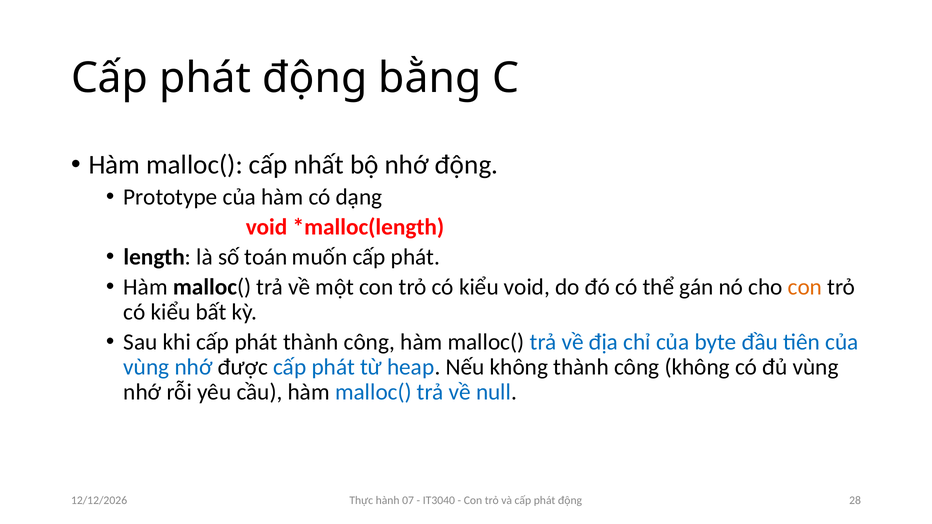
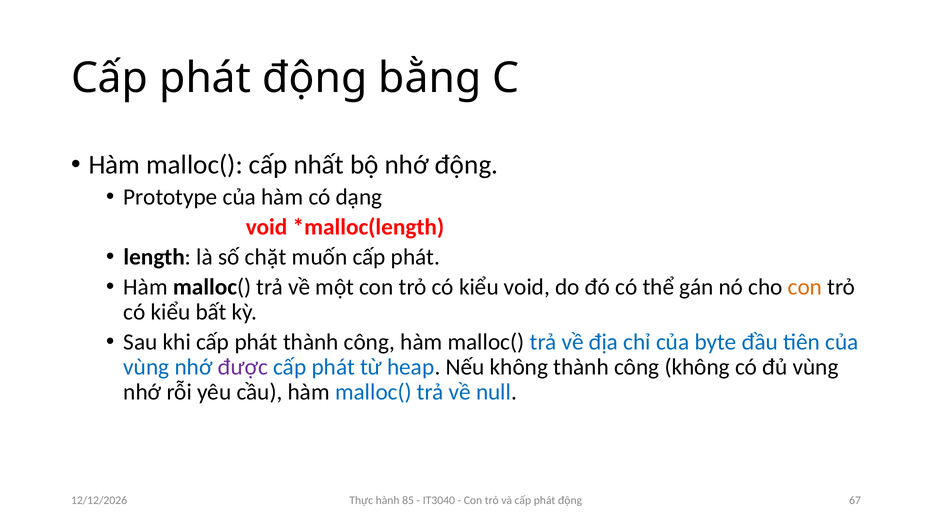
toán: toán -> chặt
được colour: black -> purple
07: 07 -> 85
28: 28 -> 67
